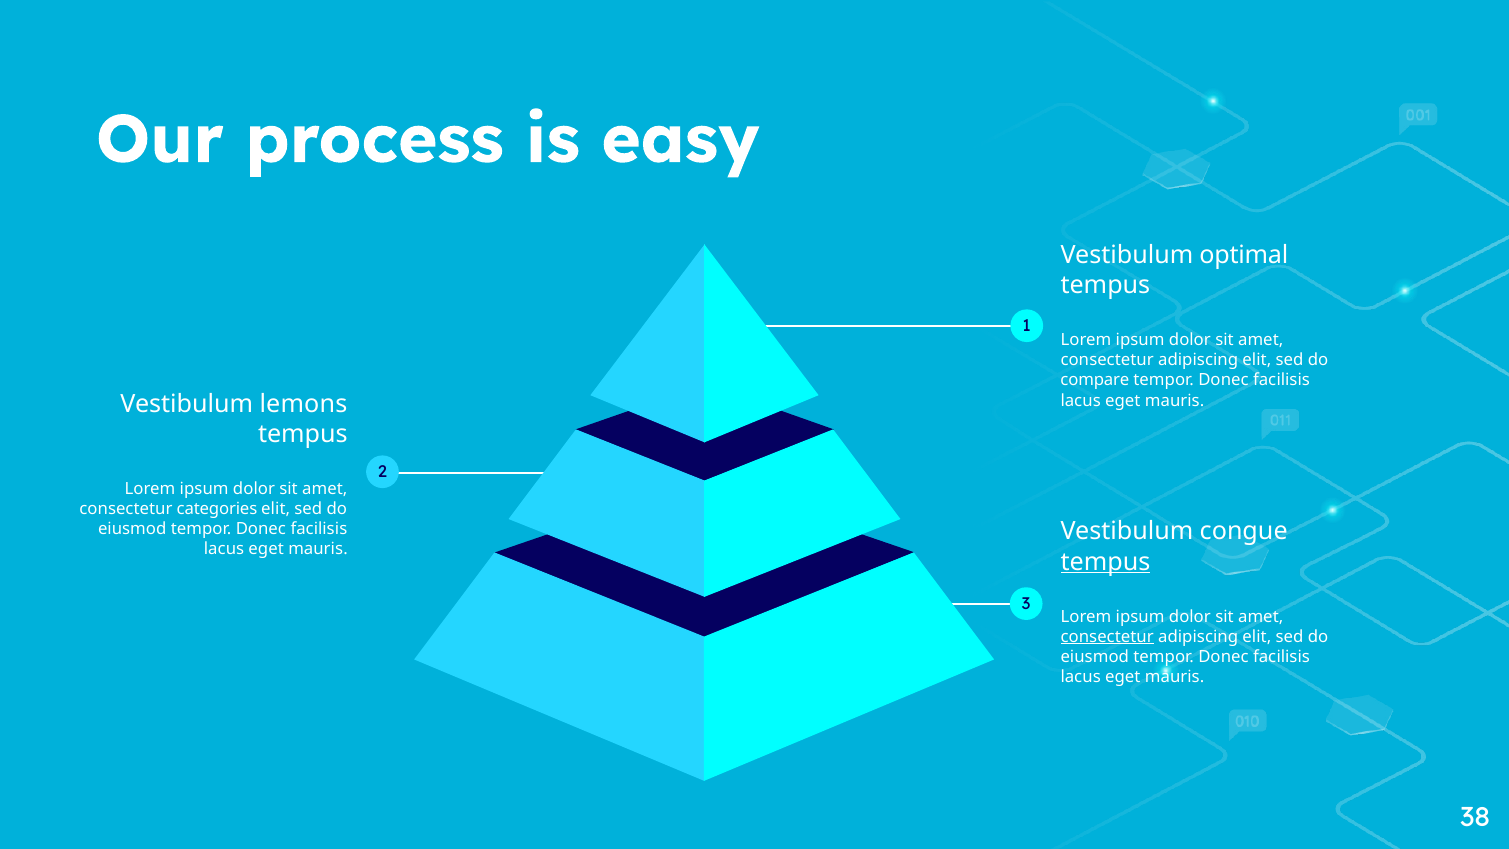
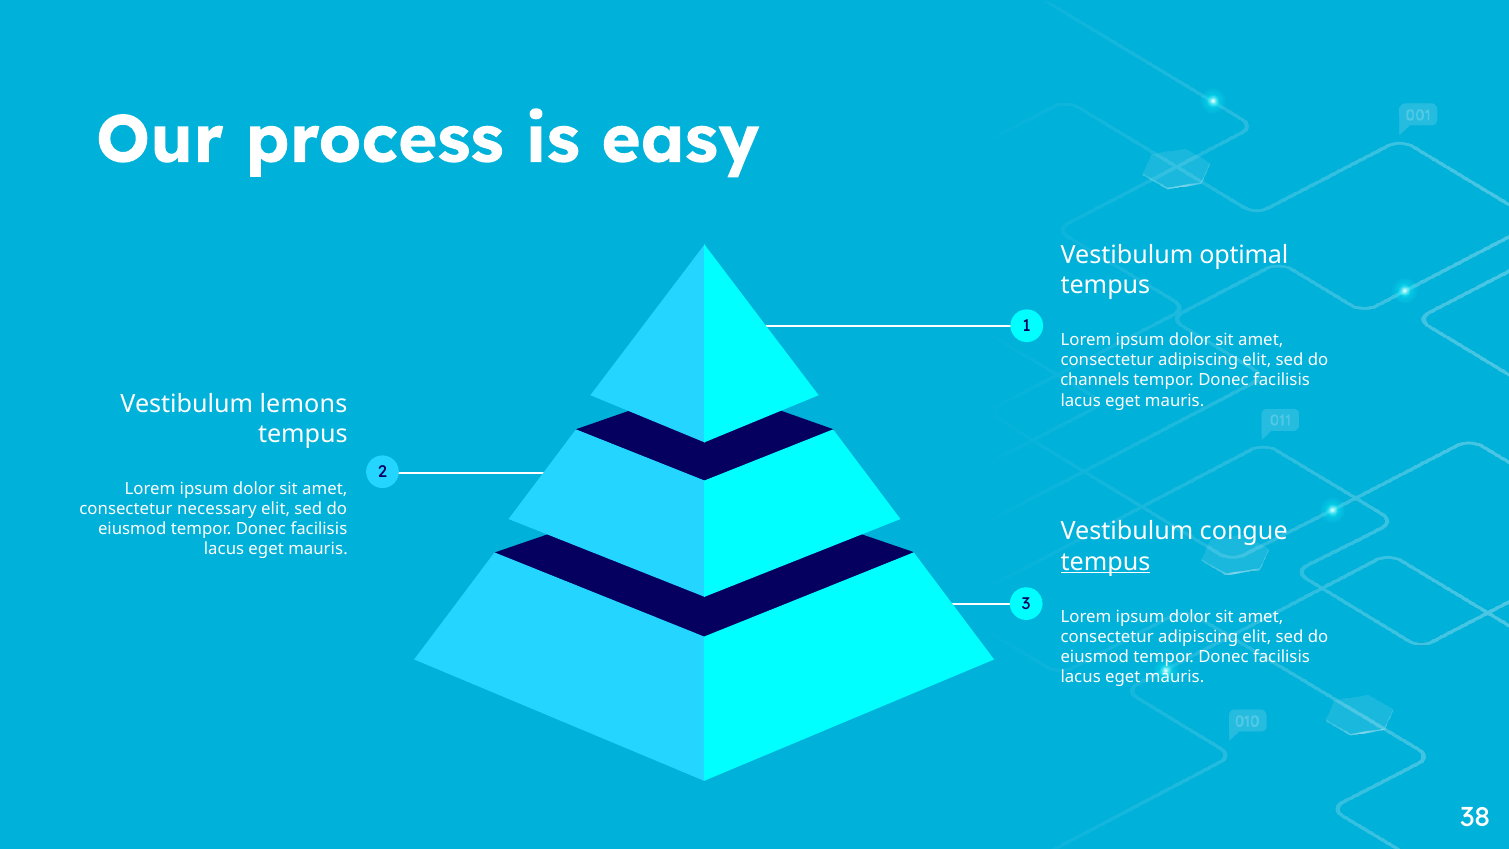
compare: compare -> channels
categories: categories -> necessary
consectetur at (1107, 637) underline: present -> none
